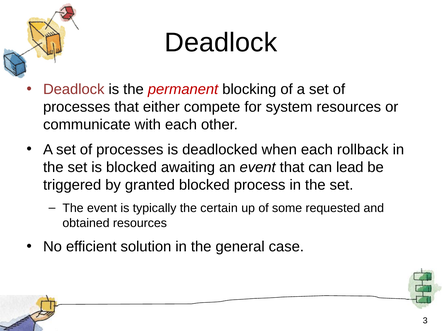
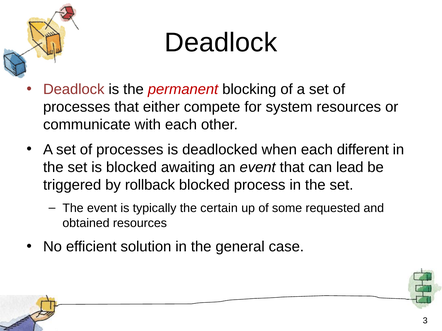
rollback: rollback -> different
granted: granted -> rollback
